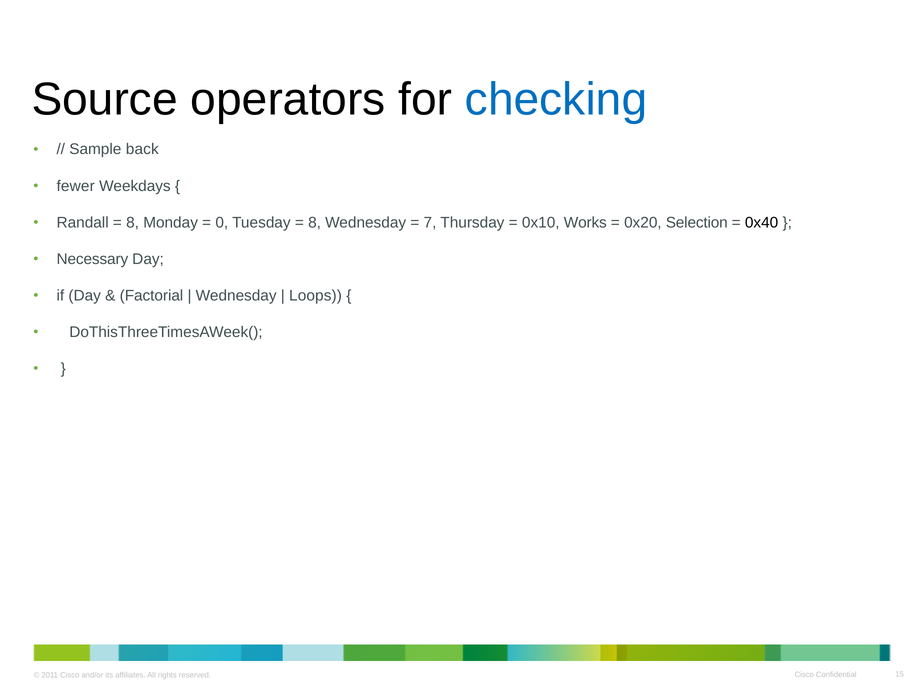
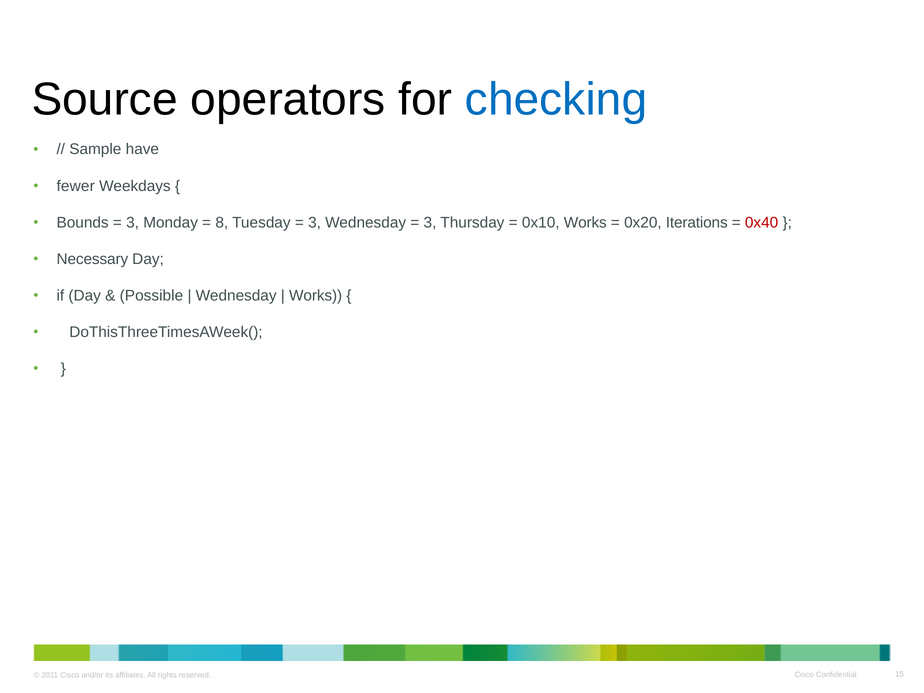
back: back -> have
Randall: Randall -> Bounds
8 at (133, 223): 8 -> 3
0: 0 -> 8
8 at (315, 223): 8 -> 3
7 at (430, 223): 7 -> 3
Selection: Selection -> Iterations
0x40 colour: black -> red
Factorial: Factorial -> Possible
Loops at (316, 296): Loops -> Works
